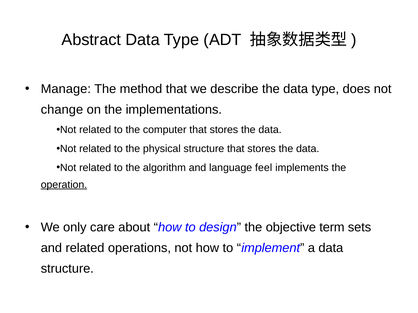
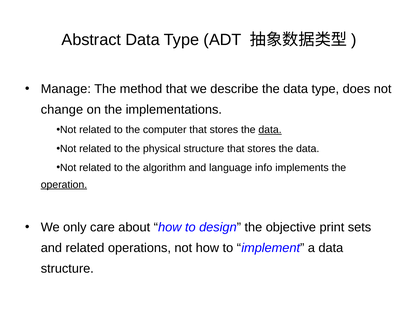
data at (270, 130) underline: none -> present
feel: feel -> info
term: term -> print
